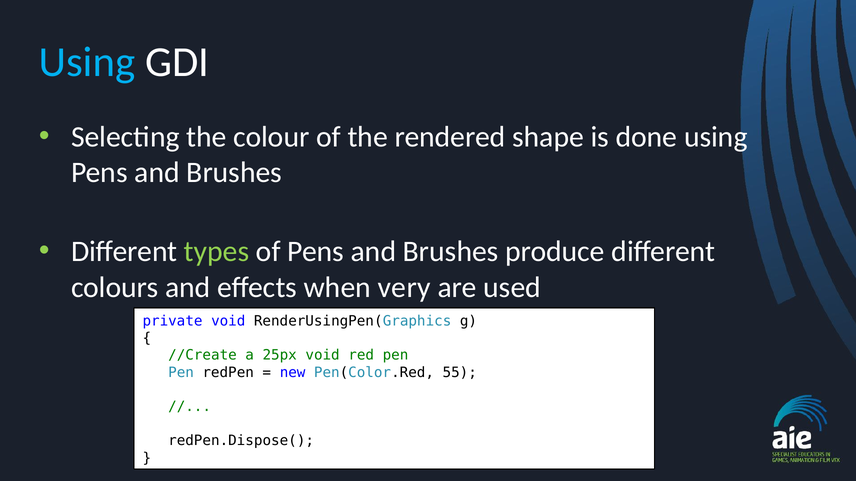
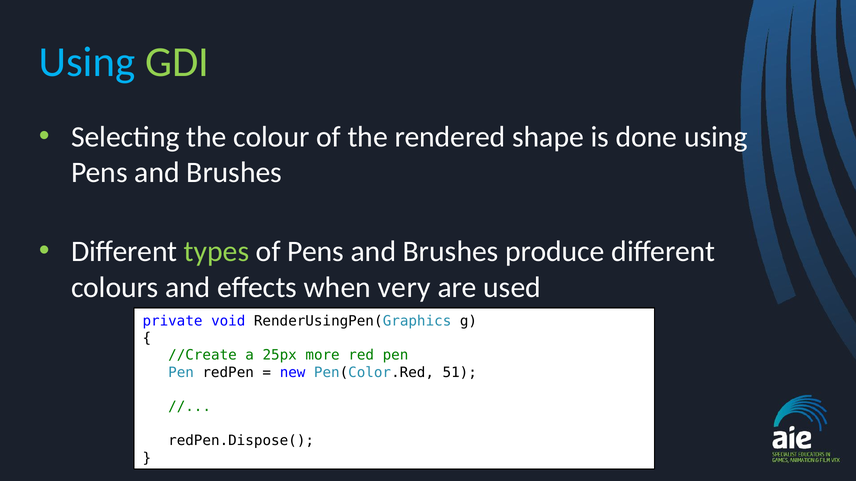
GDI colour: white -> light green
25px void: void -> more
55: 55 -> 51
